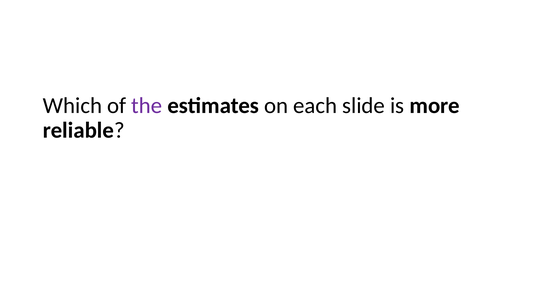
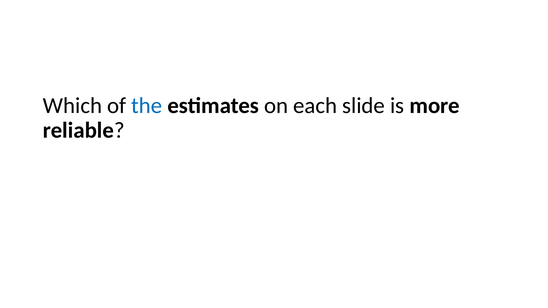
the colour: purple -> blue
